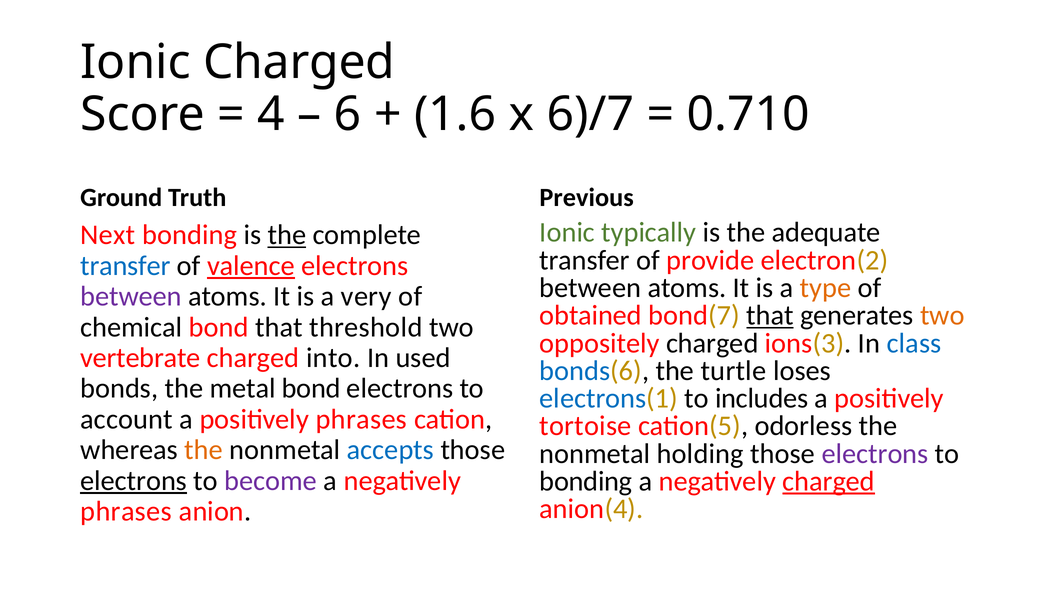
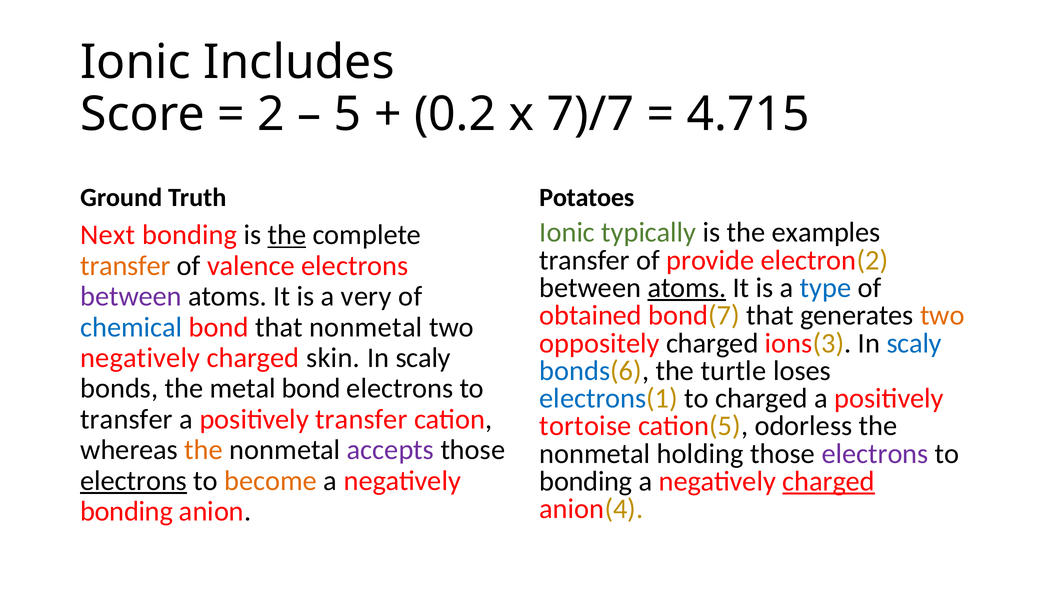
Ionic Charged: Charged -> Includes
4: 4 -> 2
6: 6 -> 5
1.6: 1.6 -> 0.2
6)/7: 6)/7 -> 7)/7
0.710: 0.710 -> 4.715
Previous: Previous -> Potatoes
adequate: adequate -> examples
transfer at (125, 266) colour: blue -> orange
valence underline: present -> none
atoms at (687, 288) underline: none -> present
type colour: orange -> blue
that at (770, 315) underline: present -> none
chemical colour: black -> blue
that threshold: threshold -> nonmetal
ions(3 In class: class -> scaly
vertebrate at (140, 358): vertebrate -> negatively
into: into -> skin
used at (423, 358): used -> scaly
to includes: includes -> charged
account at (126, 419): account -> transfer
positively phrases: phrases -> transfer
accepts colour: blue -> purple
become colour: purple -> orange
phrases at (126, 511): phrases -> bonding
